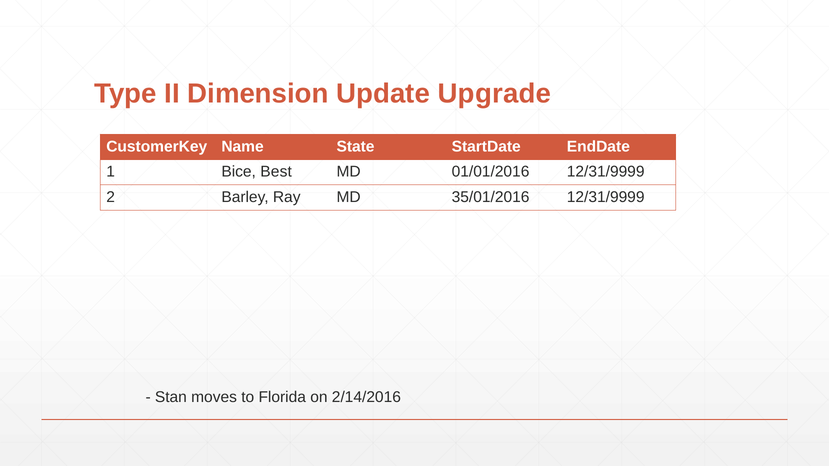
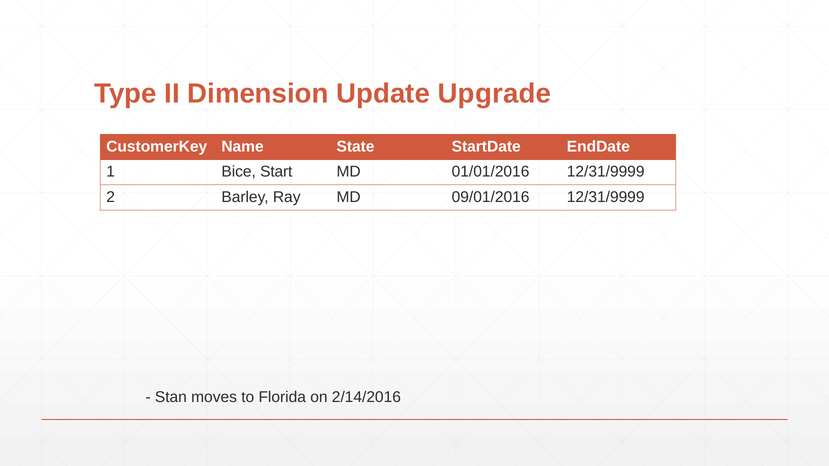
Best: Best -> Start
35/01/2016: 35/01/2016 -> 09/01/2016
